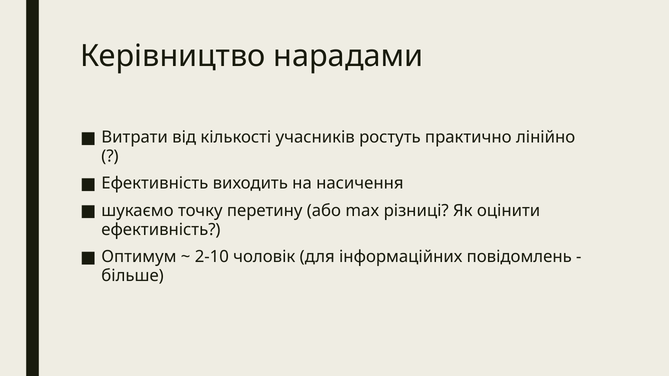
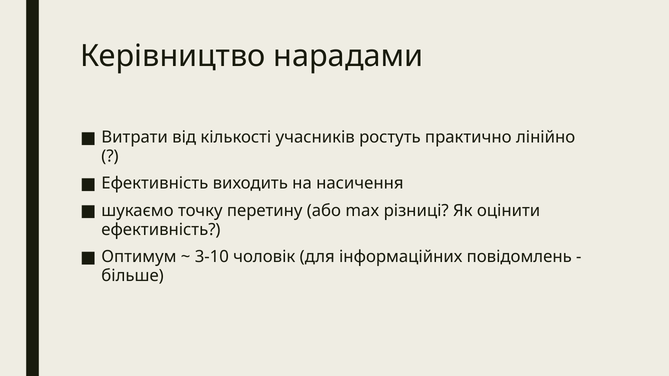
2-10: 2-10 -> 3-10
